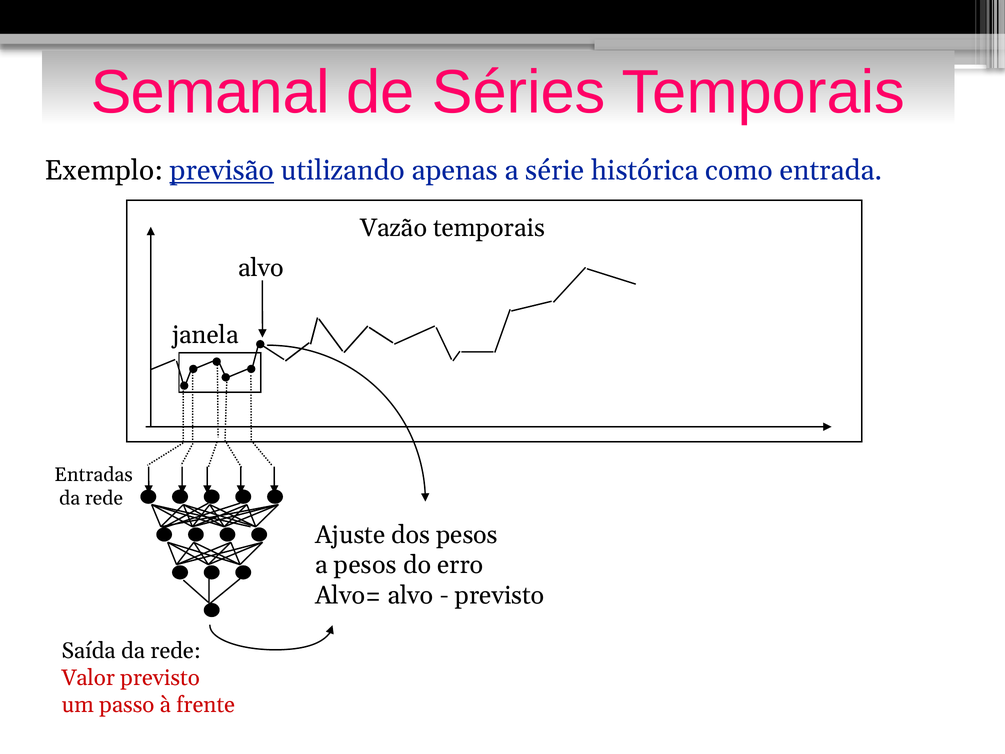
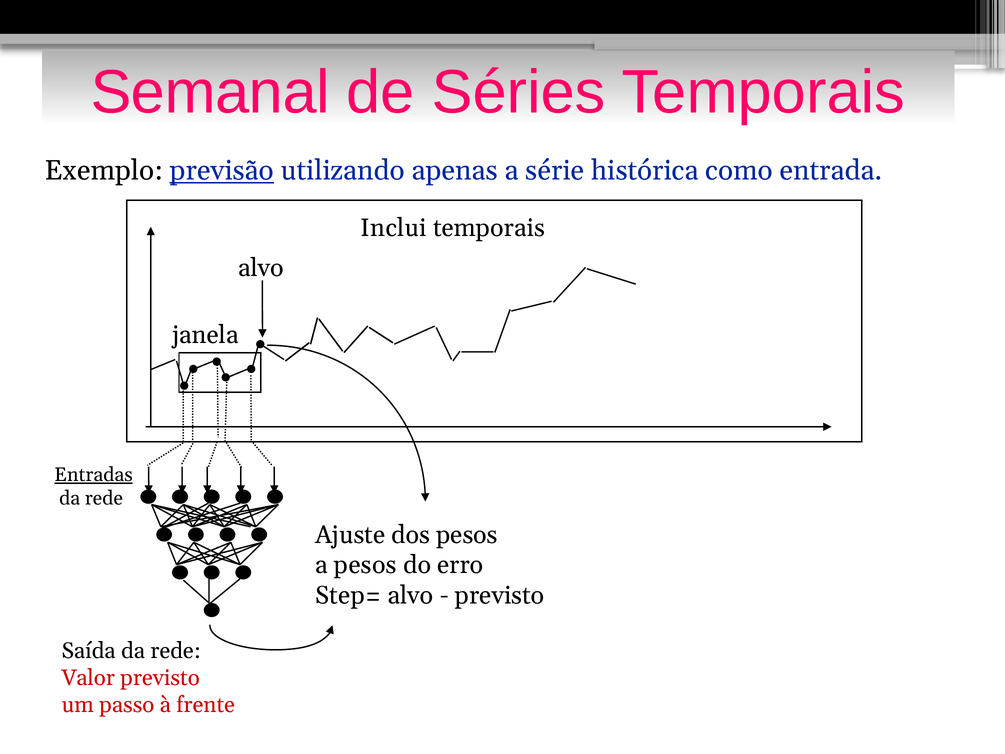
Vazão: Vazão -> Inclui
Entradas underline: none -> present
Alvo=: Alvo= -> Step=
